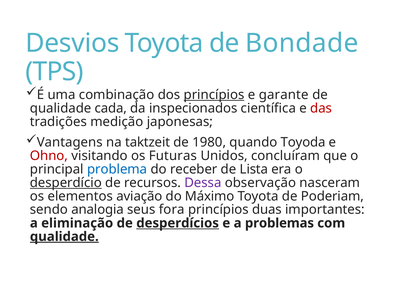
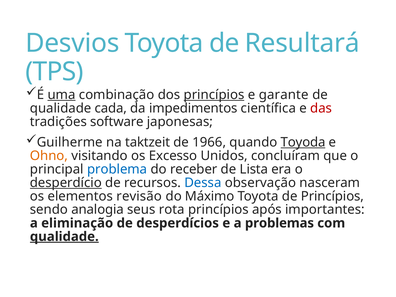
Bondade: Bondade -> Resultará
uma underline: none -> present
inspecionados: inspecionados -> impedimentos
medição: medição -> software
Vantagens: Vantagens -> Guilherme
1980: 1980 -> 1966
Toyoda underline: none -> present
Ohno colour: red -> orange
Futuras: Futuras -> Excesso
Dessa colour: purple -> blue
aviação: aviação -> revisão
de Poderiam: Poderiam -> Princípios
fora: fora -> rota
duas: duas -> após
desperdícios underline: present -> none
